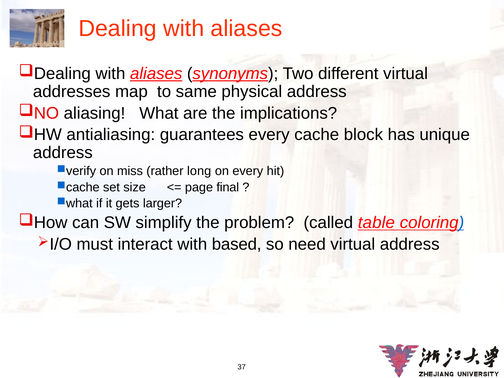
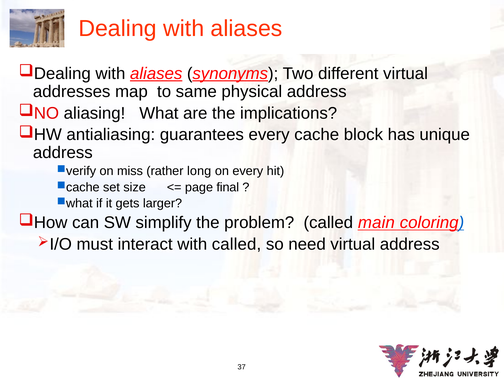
table: table -> main
with based: based -> called
